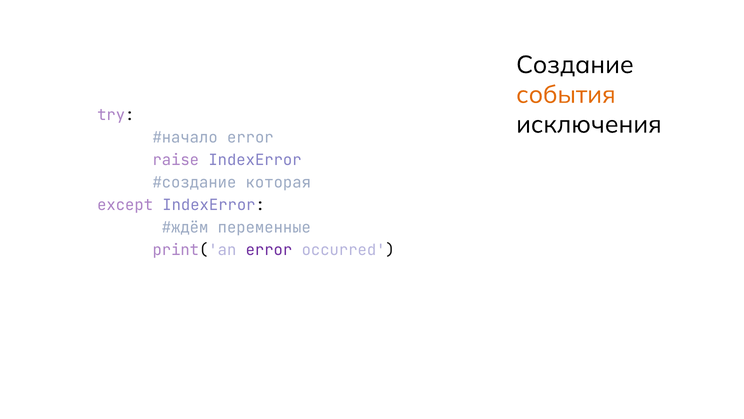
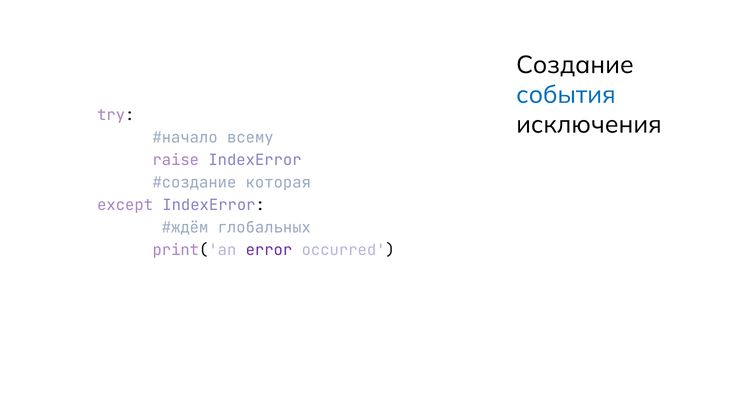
события colour: orange -> blue
error at (250, 137): error -> всему
переменные: переменные -> глобальных
